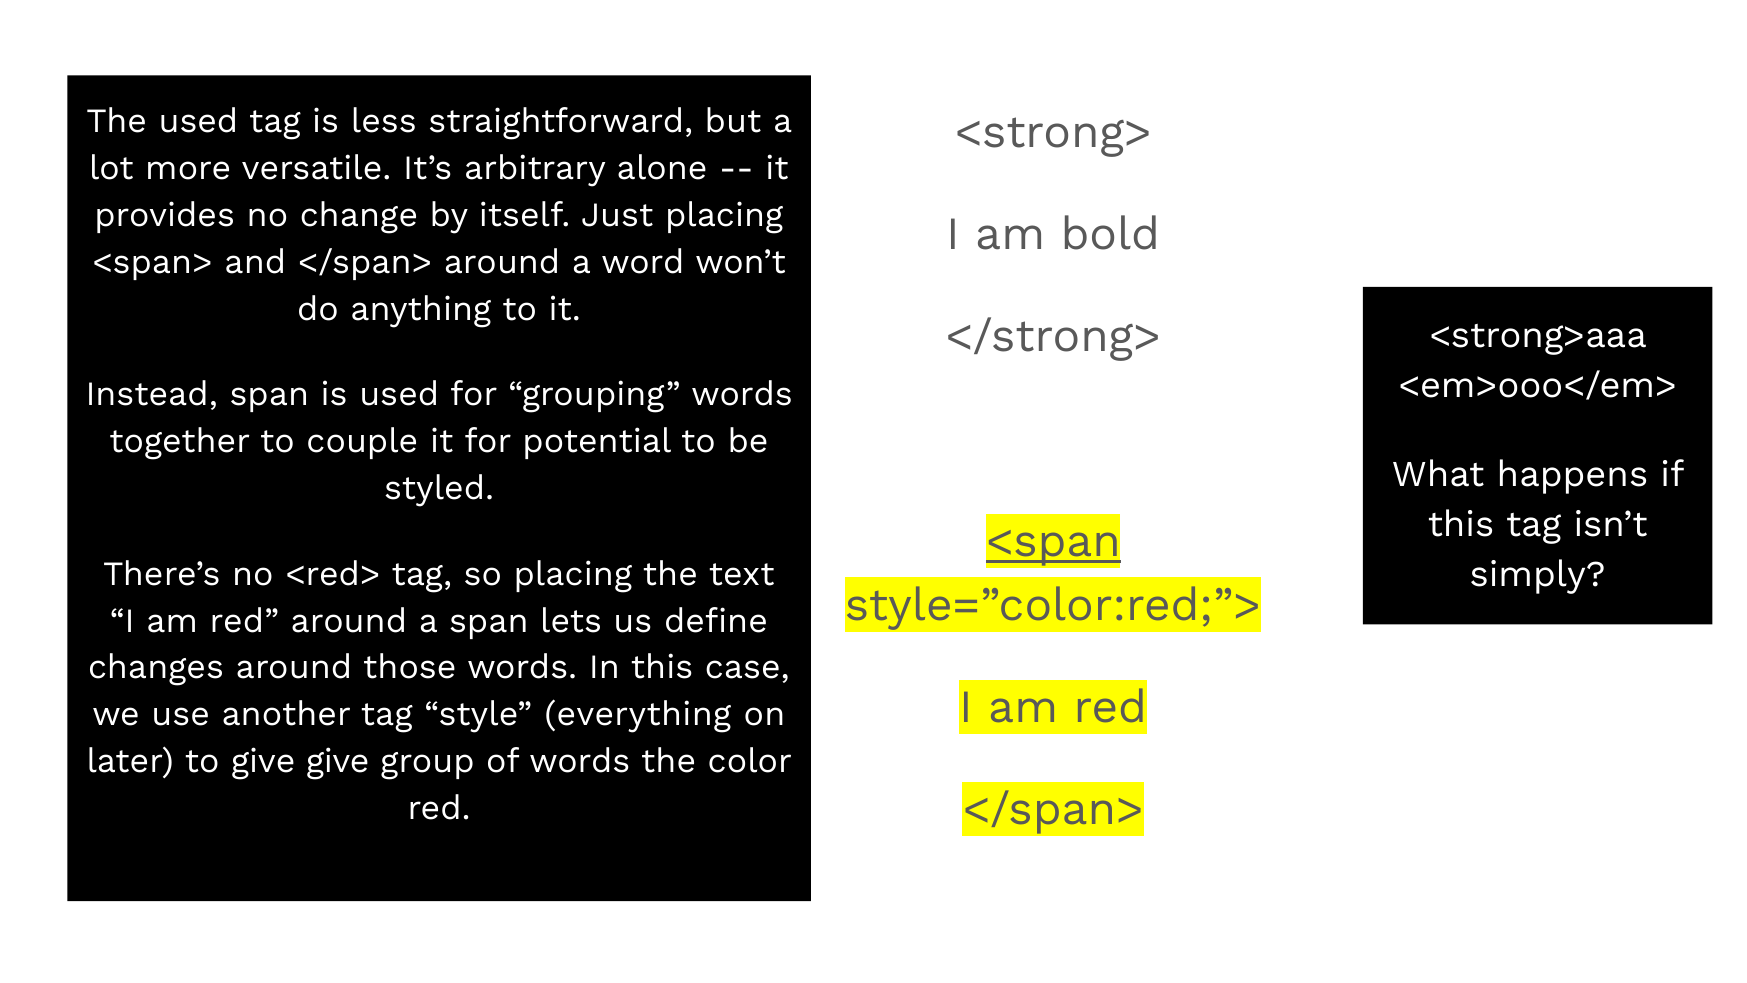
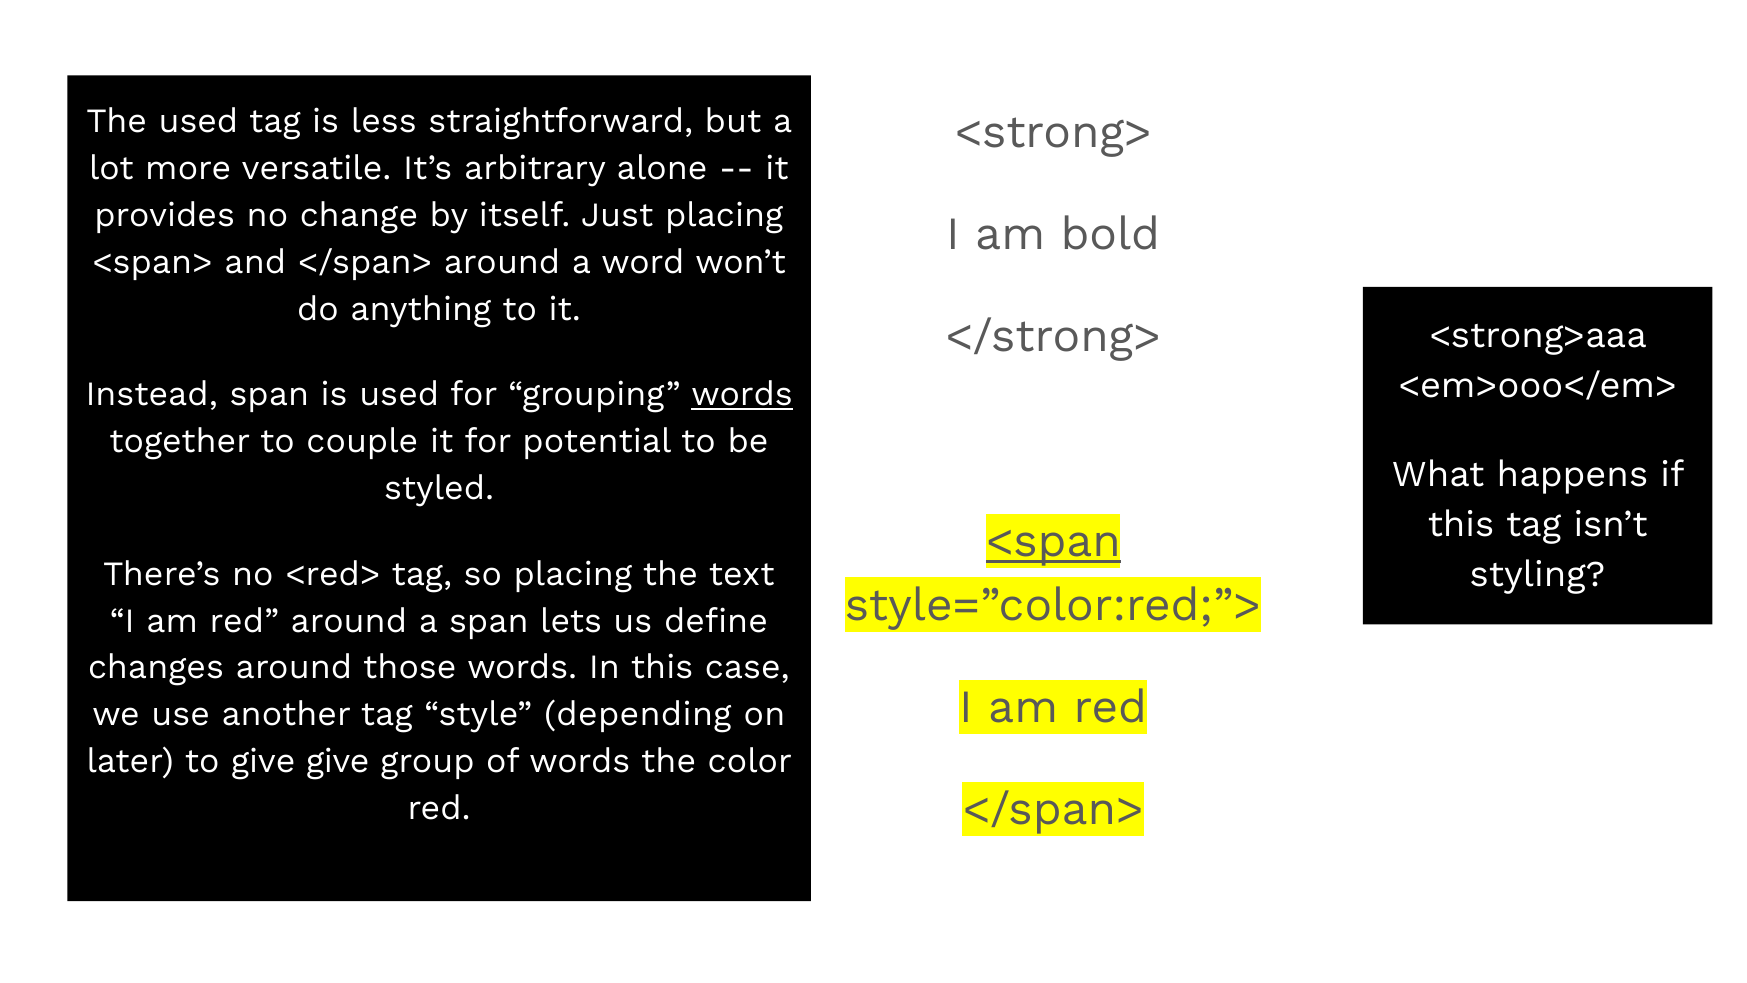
words at (742, 395) underline: none -> present
simply: simply -> styling
everything: everything -> depending
